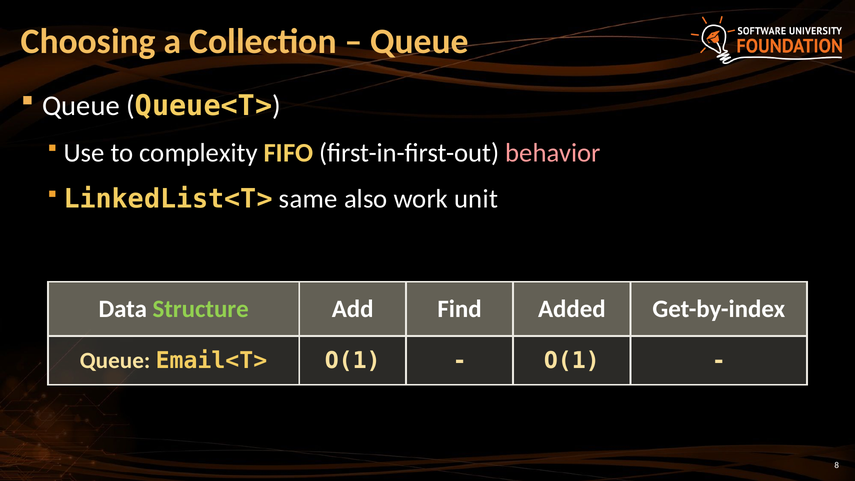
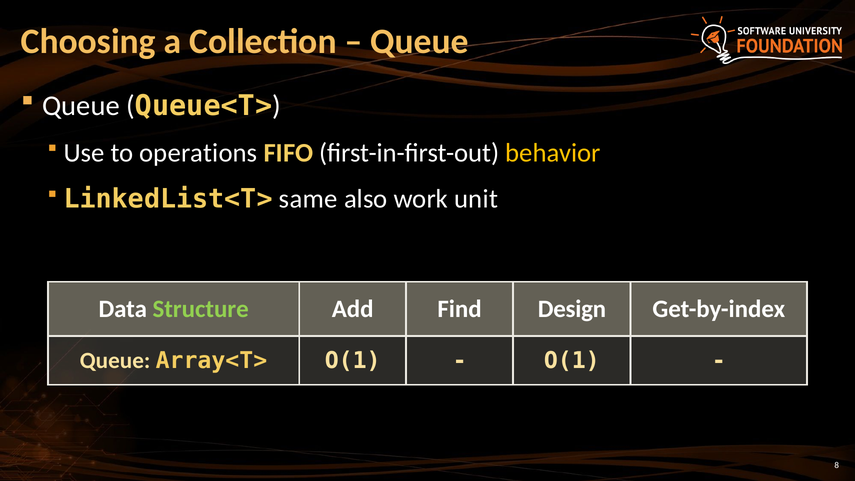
complexity: complexity -> operations
behavior colour: pink -> yellow
Added: Added -> Design
Email<T>: Email<T> -> Array<T>
